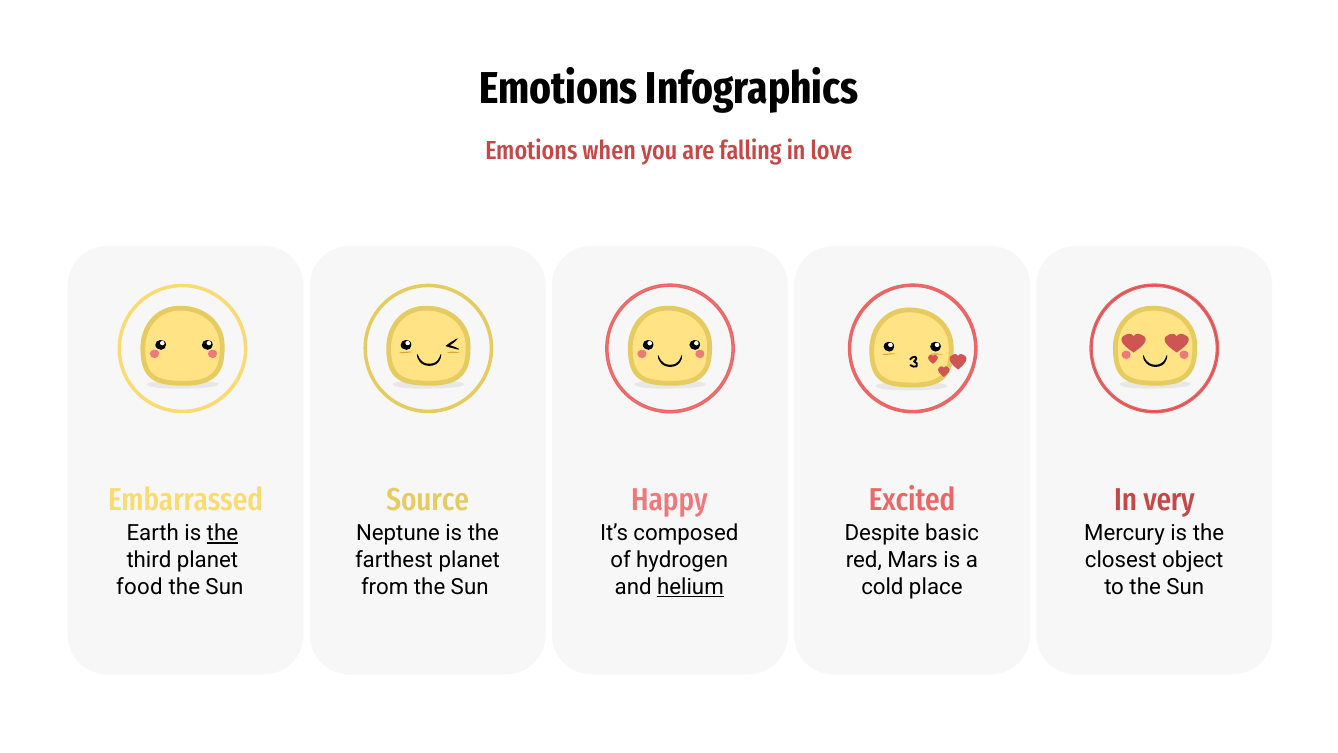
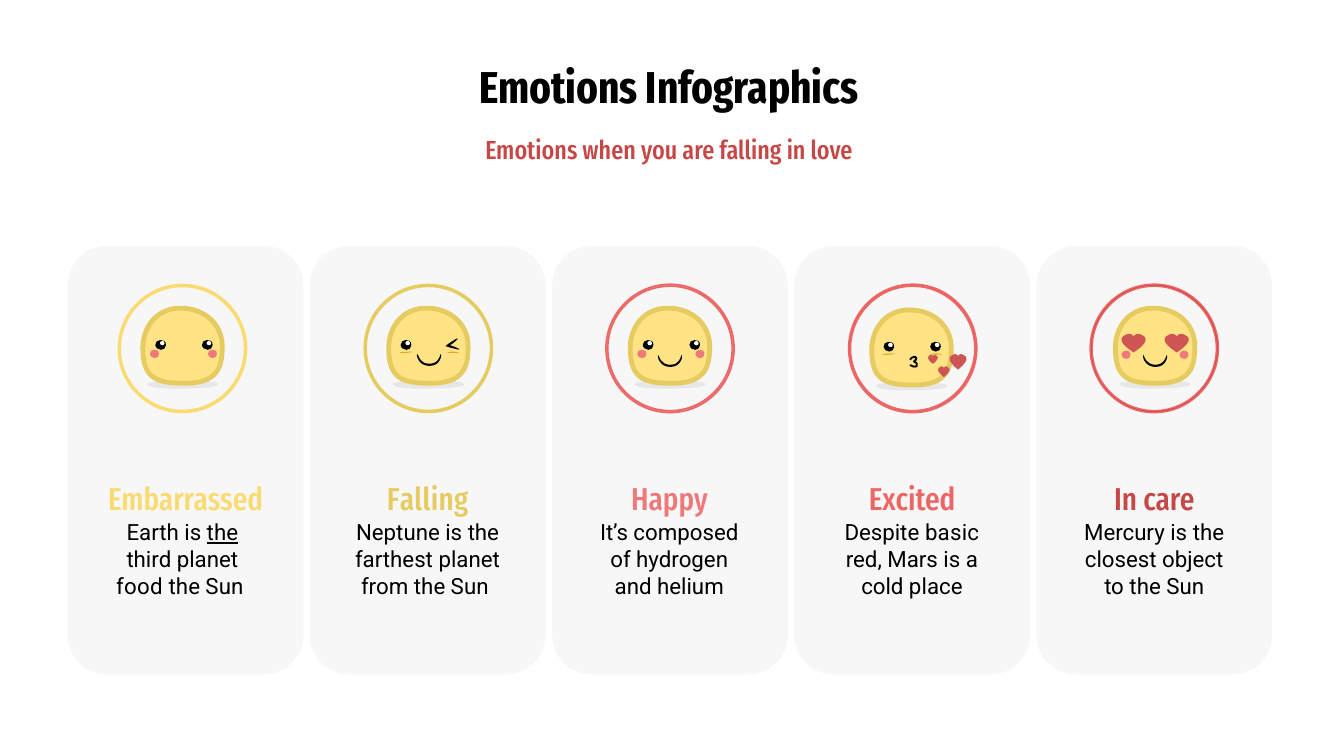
Embarrassed Source: Source -> Falling
very: very -> care
helium underline: present -> none
